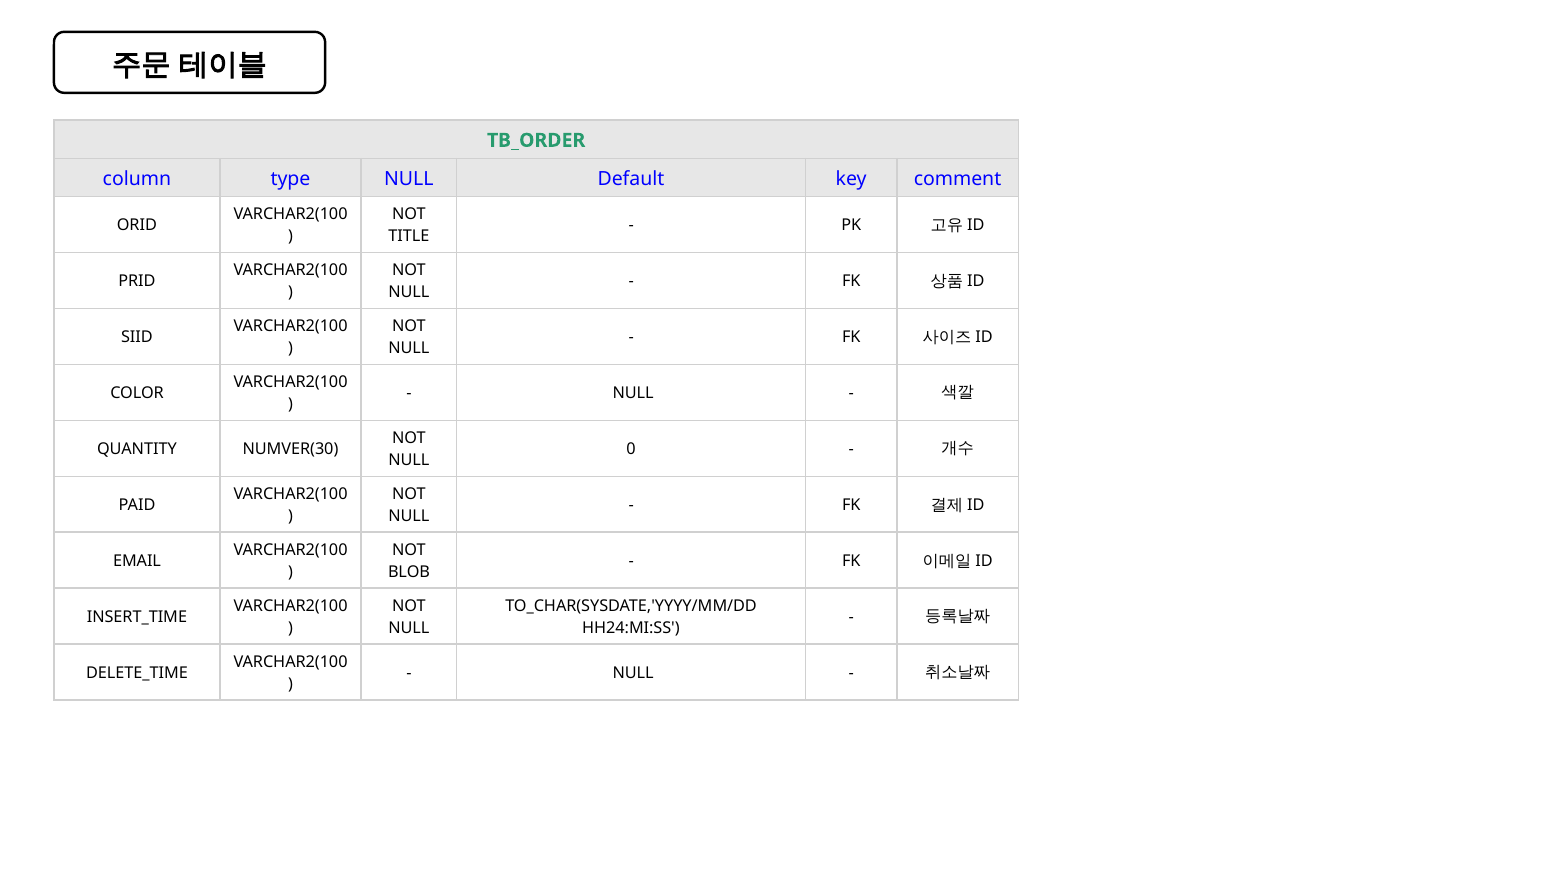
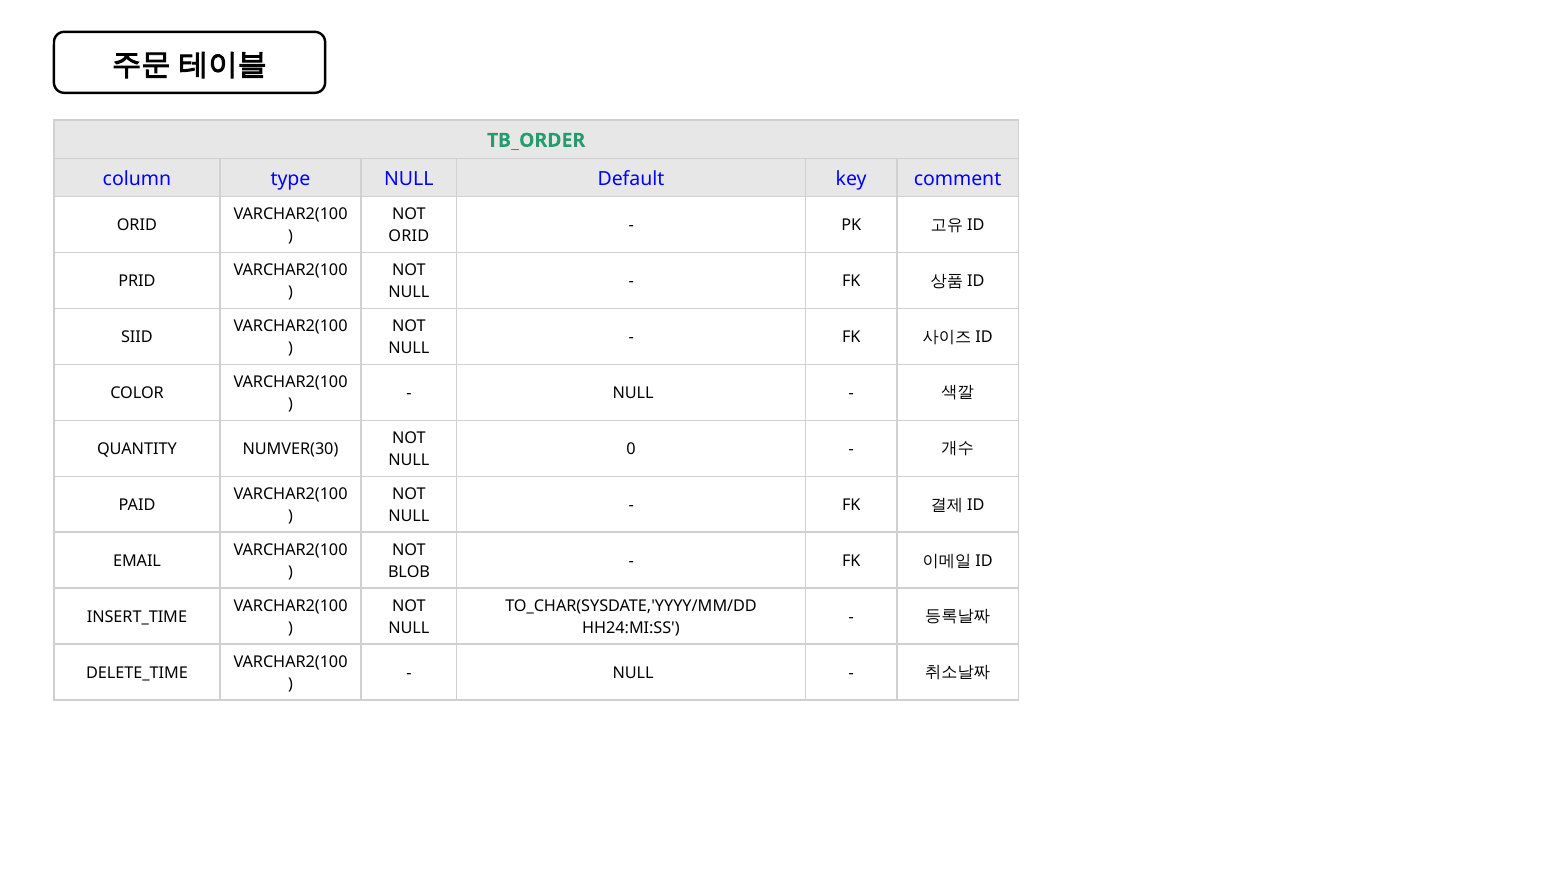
TITLE at (409, 237): TITLE -> ORID
